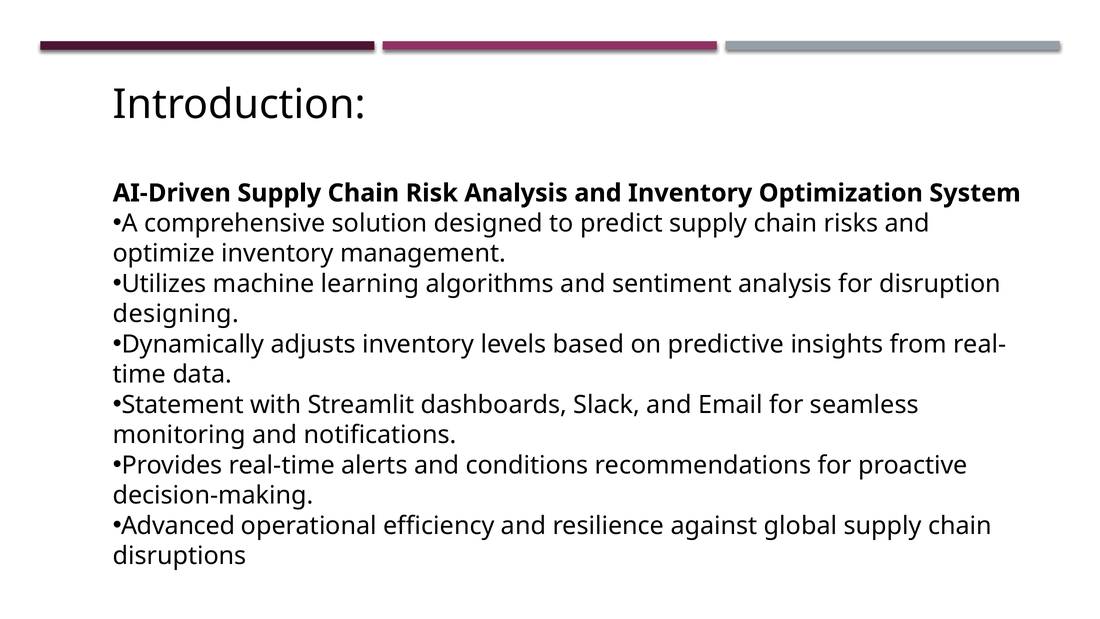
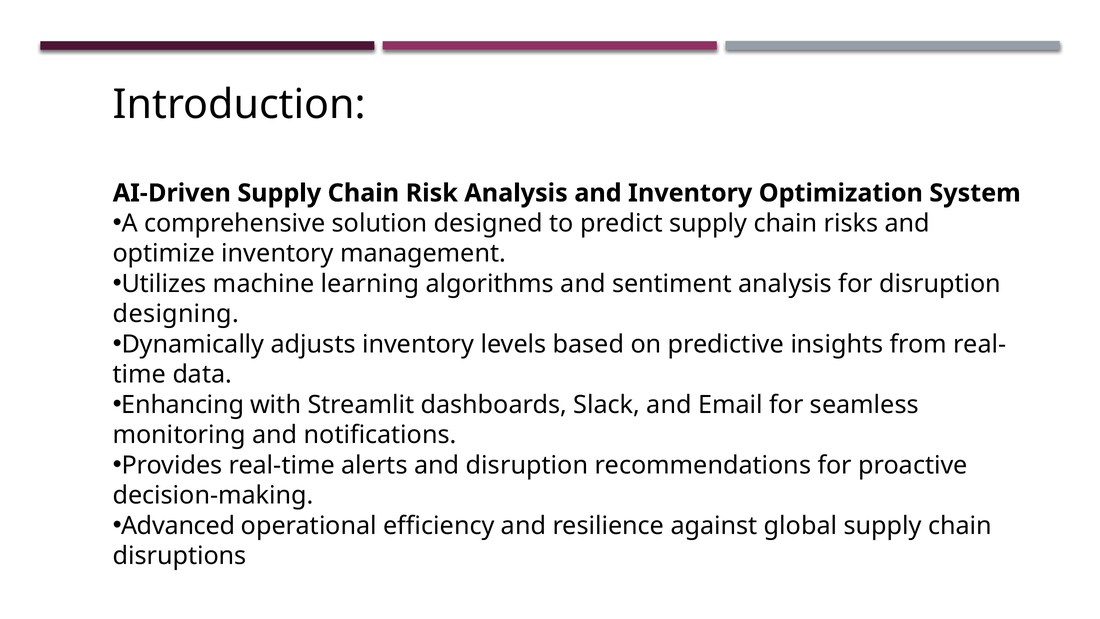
Statement: Statement -> Enhancing
and conditions: conditions -> disruption
